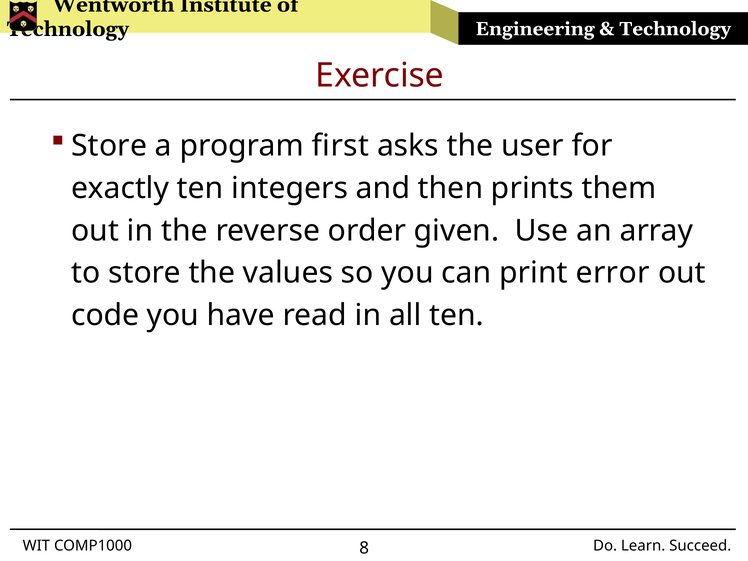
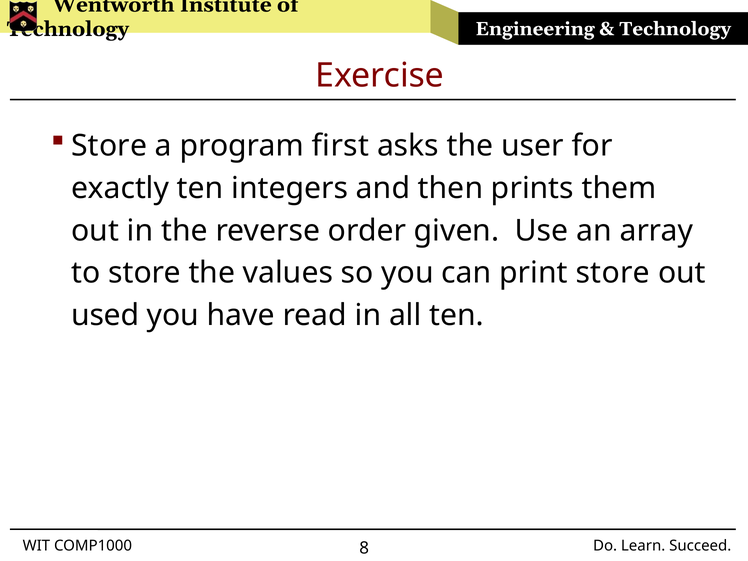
print error: error -> store
code: code -> used
